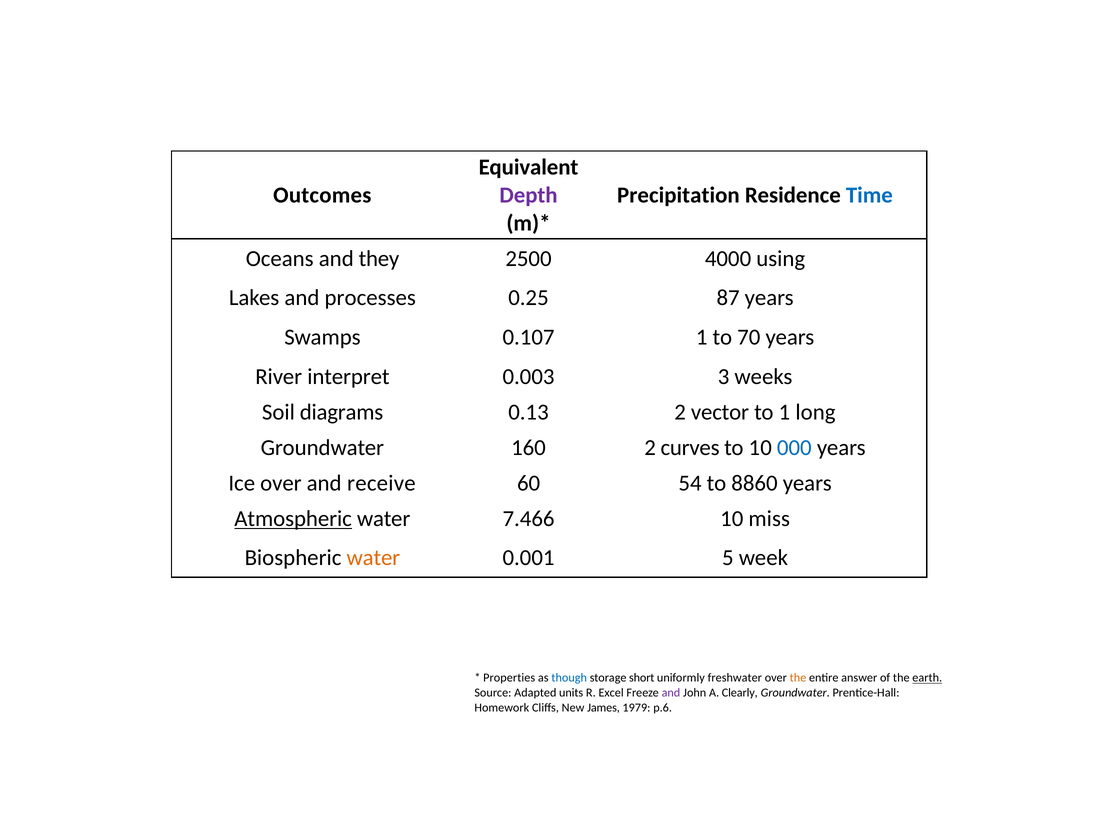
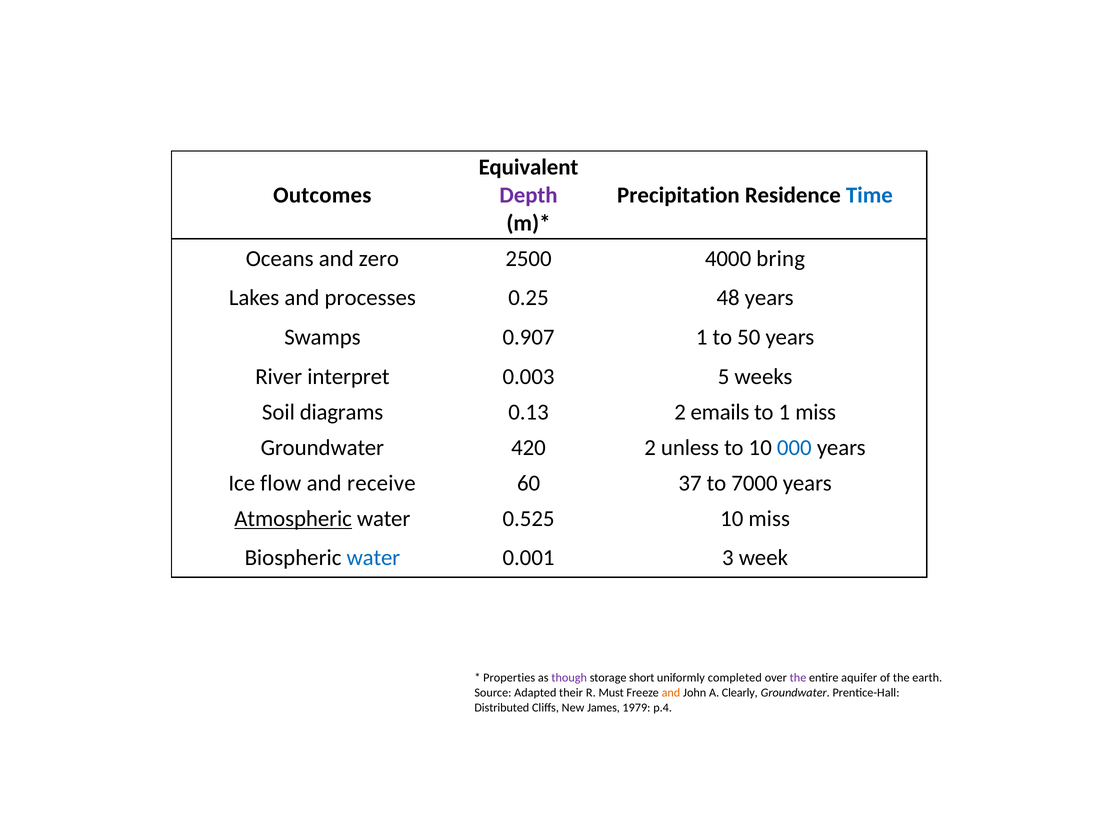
they: they -> zero
using: using -> bring
87: 87 -> 48
0.107: 0.107 -> 0.907
70: 70 -> 50
3: 3 -> 5
vector: vector -> emails
1 long: long -> miss
160: 160 -> 420
curves: curves -> unless
Ice over: over -> flow
54: 54 -> 37
8860: 8860 -> 7000
7.466: 7.466 -> 0.525
water at (373, 558) colour: orange -> blue
5: 5 -> 3
though colour: blue -> purple
freshwater: freshwater -> completed
the at (798, 678) colour: orange -> purple
answer: answer -> aquifer
earth underline: present -> none
units: units -> their
Excel: Excel -> Must
and at (671, 693) colour: purple -> orange
Homework: Homework -> Distributed
p.6: p.6 -> p.4
